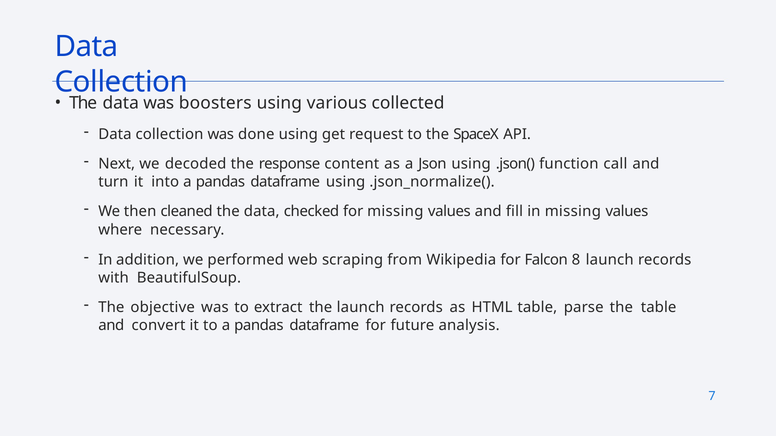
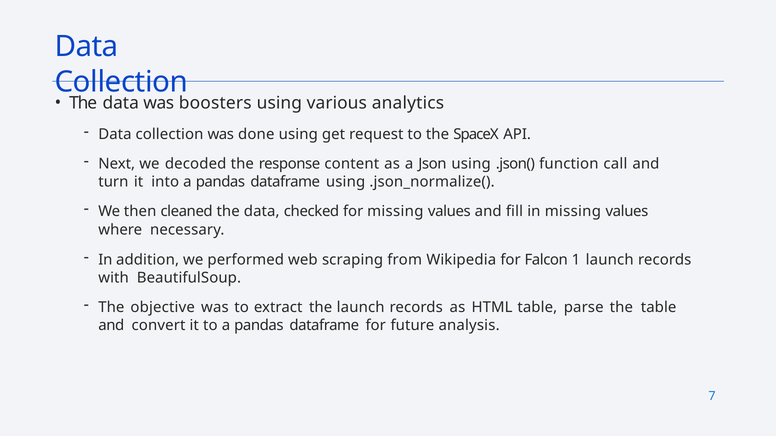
collected: collected -> analytics
8: 8 -> 1
